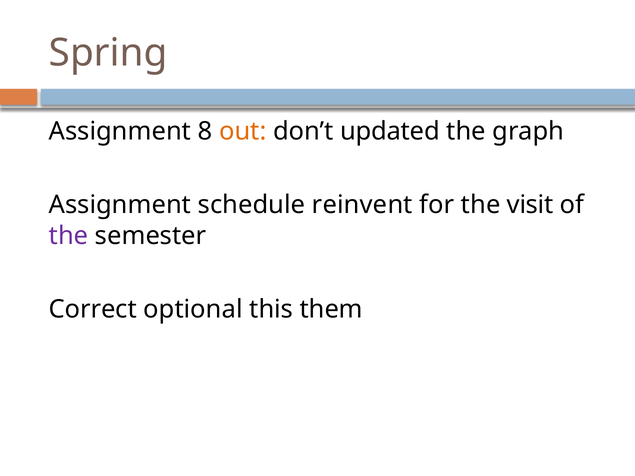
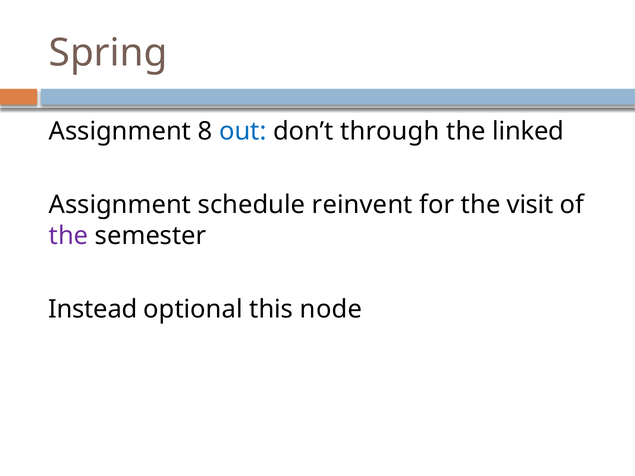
out colour: orange -> blue
updated: updated -> through
graph: graph -> linked
Correct: Correct -> Instead
them: them -> node
